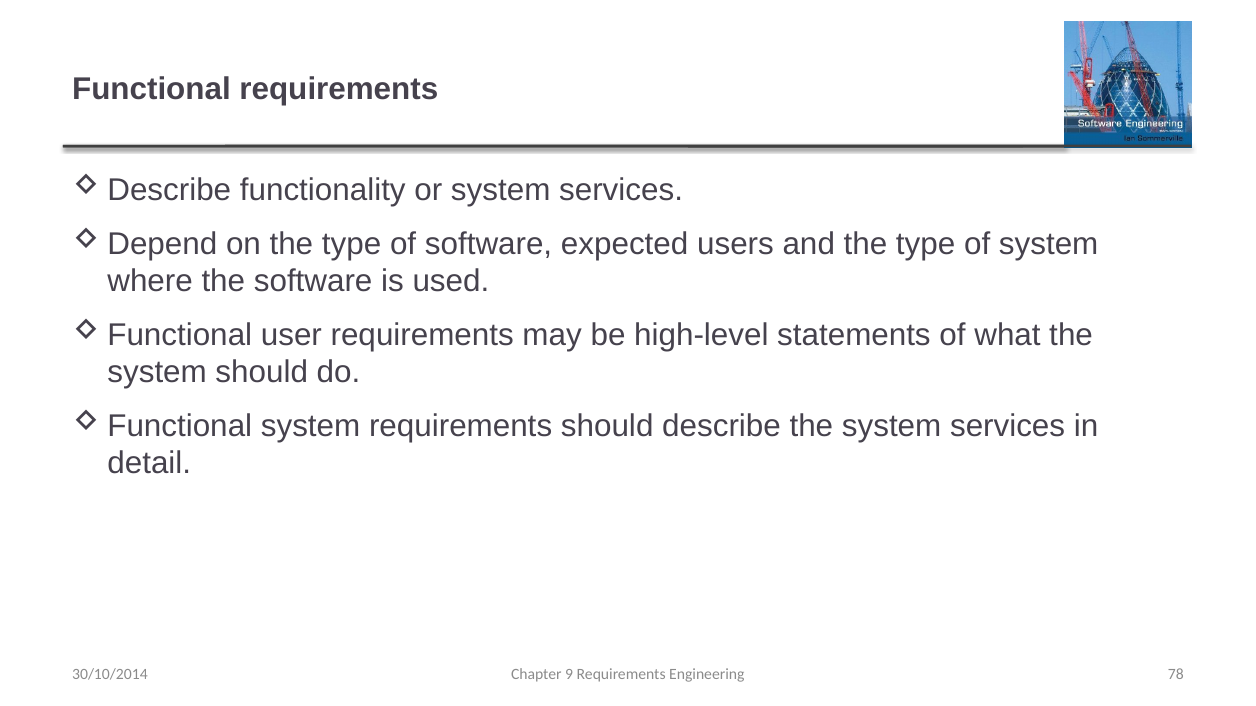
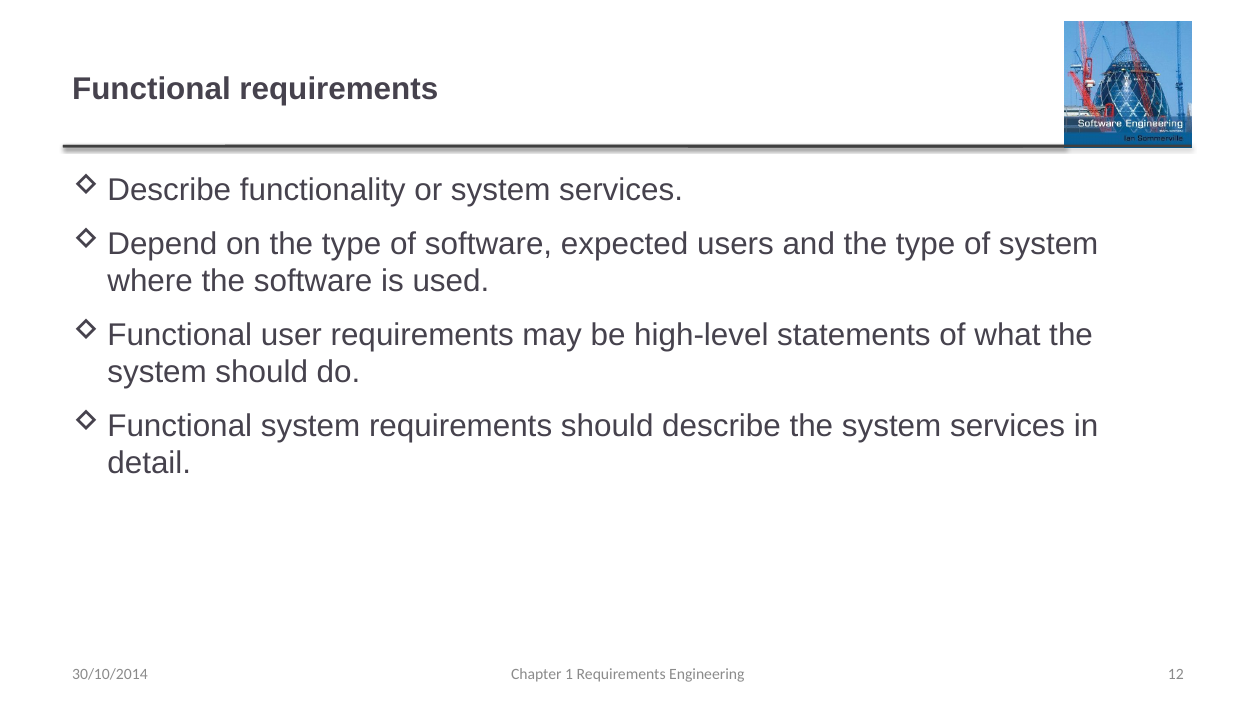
9: 9 -> 1
78: 78 -> 12
